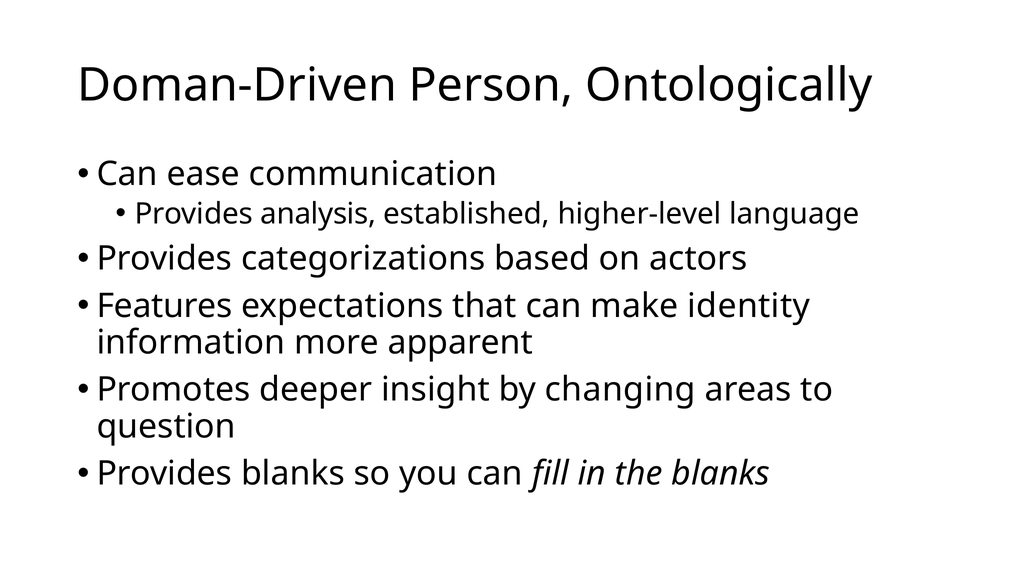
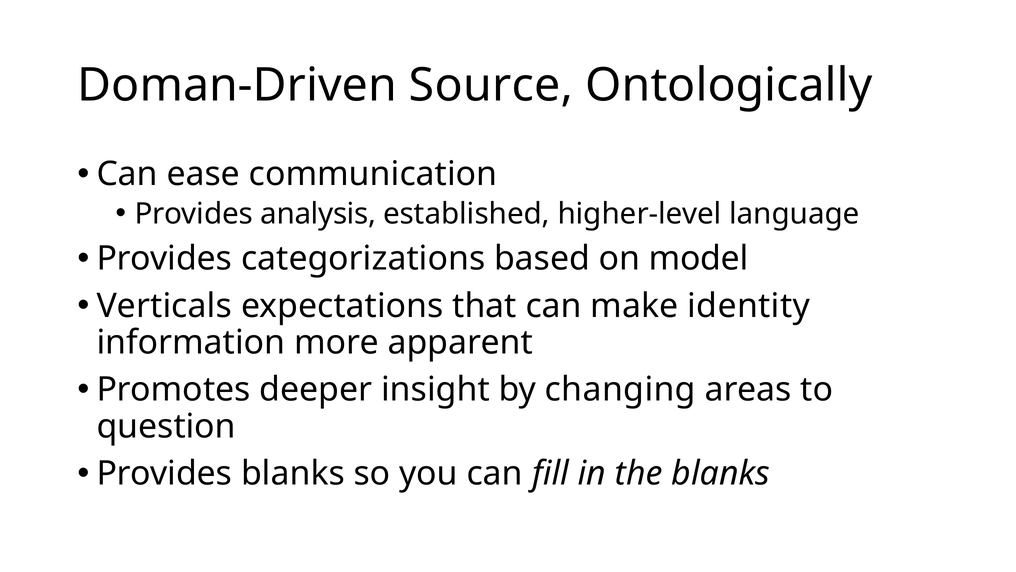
Person: Person -> Source
actors: actors -> model
Features: Features -> Verticals
